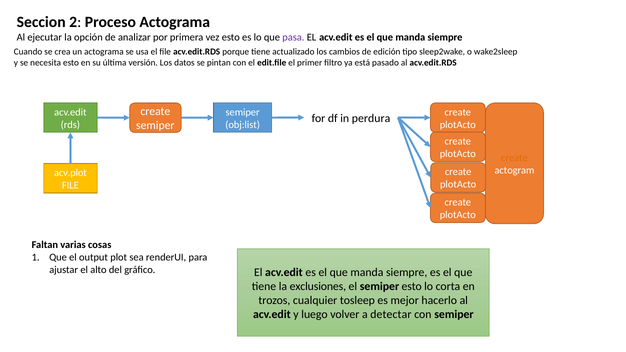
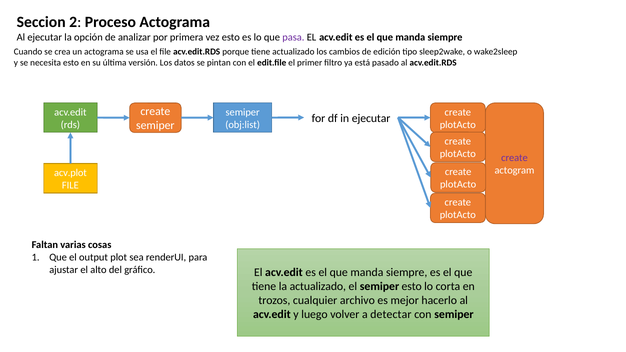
in perdura: perdura -> ejecutar
create at (514, 158) colour: orange -> purple
la exclusiones: exclusiones -> actualizado
tosleep: tosleep -> archivo
